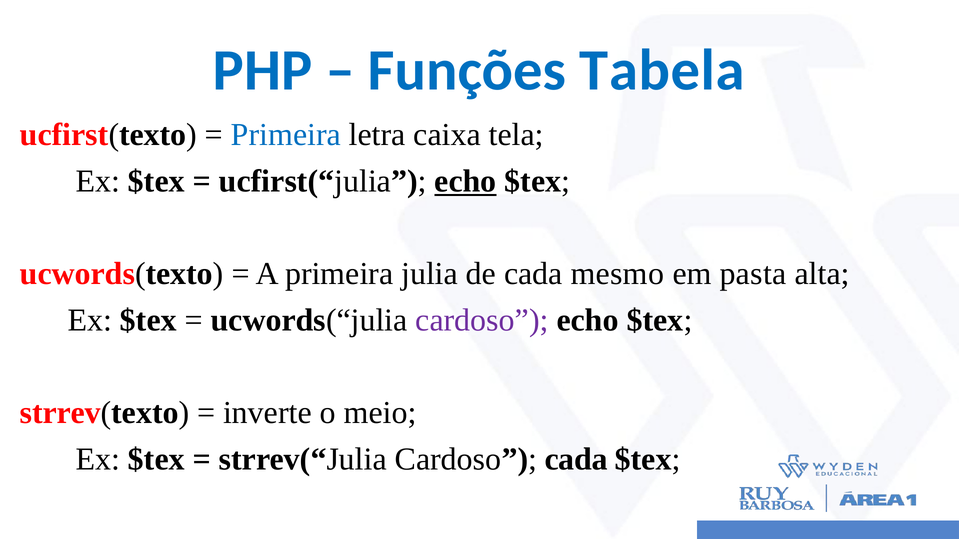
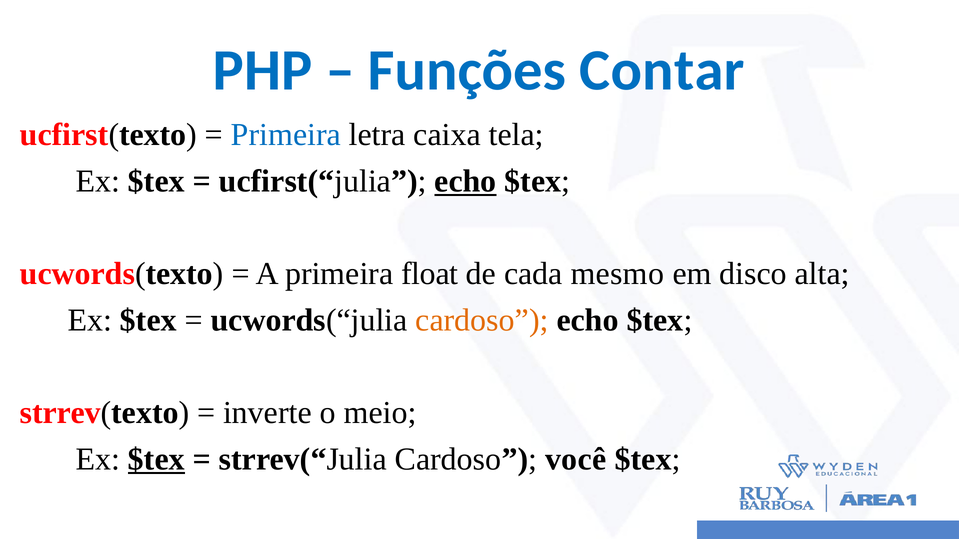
Tabela: Tabela -> Contar
julia: julia -> float
pasta: pasta -> disco
cardoso at (482, 320) colour: purple -> orange
$tex at (156, 460) underline: none -> present
Cardoso cada: cada -> você
